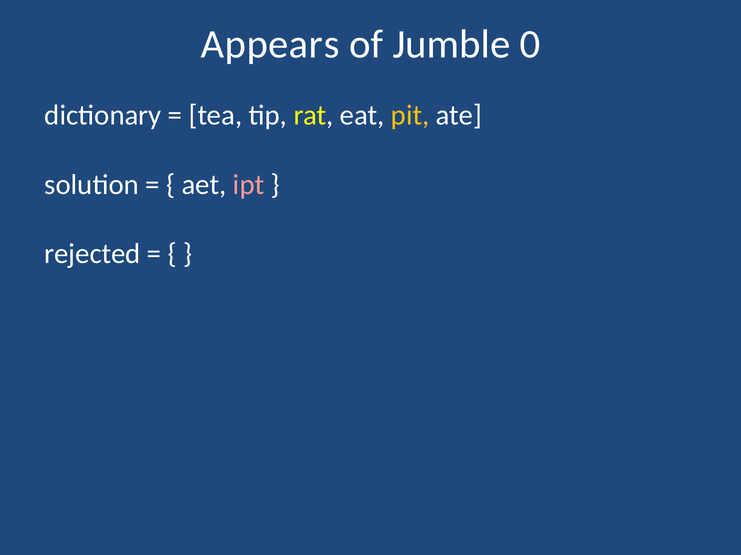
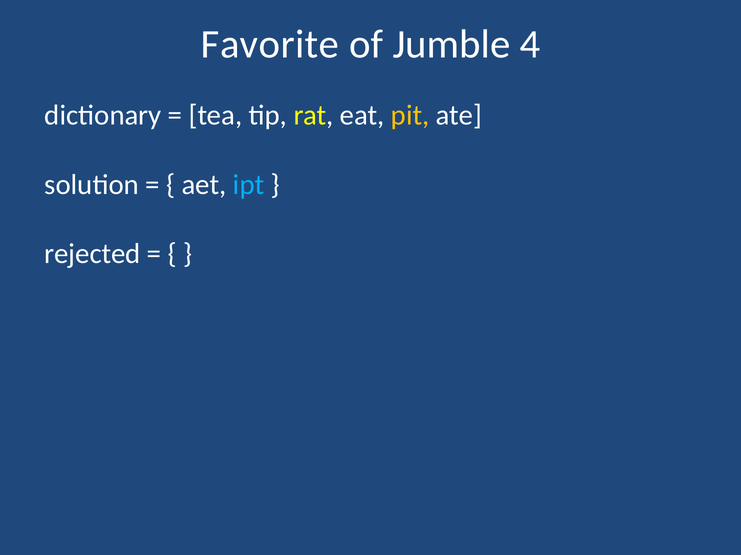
Appears: Appears -> Favorite
0: 0 -> 4
ipt colour: pink -> light blue
